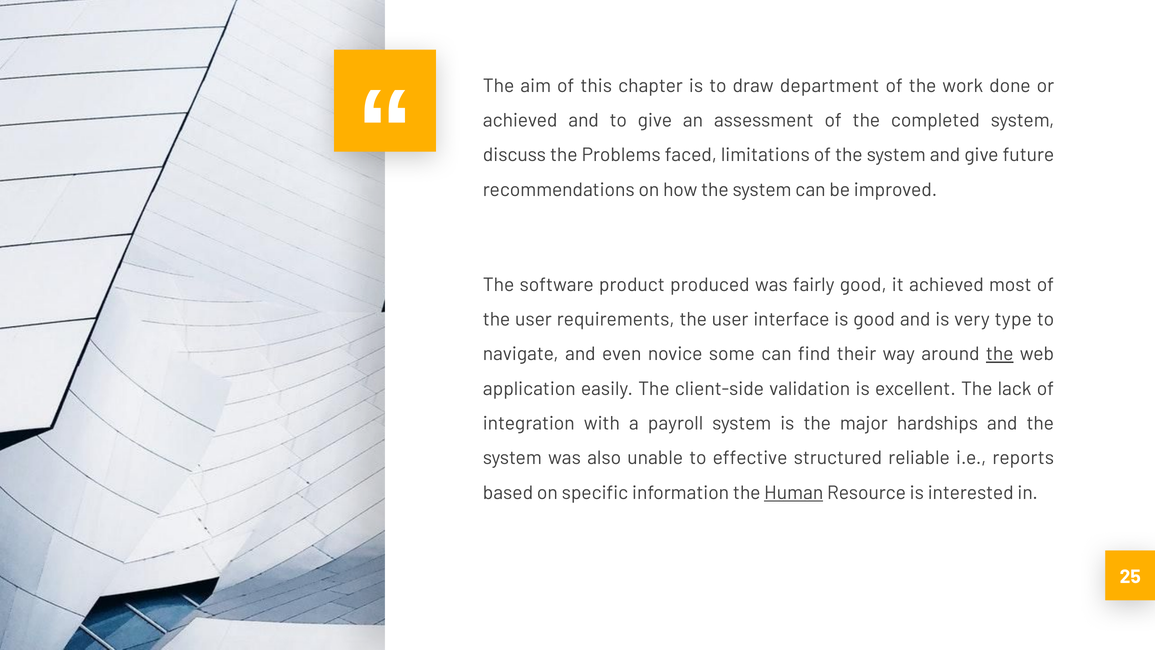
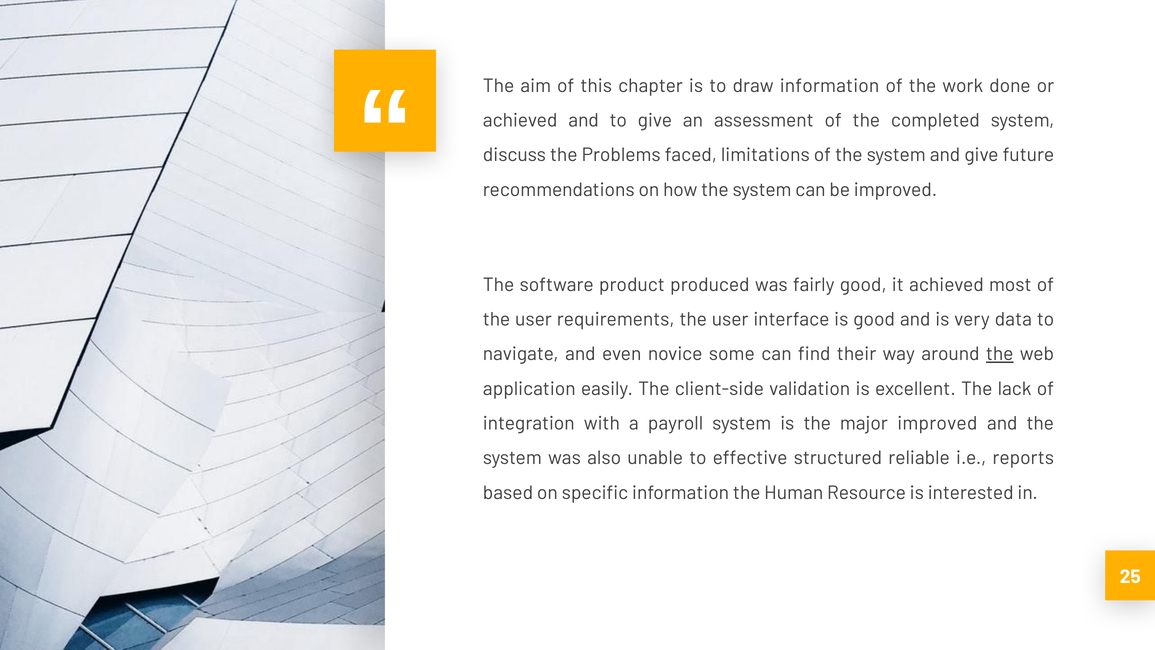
draw department: department -> information
type: type -> data
major hardships: hardships -> improved
Human underline: present -> none
